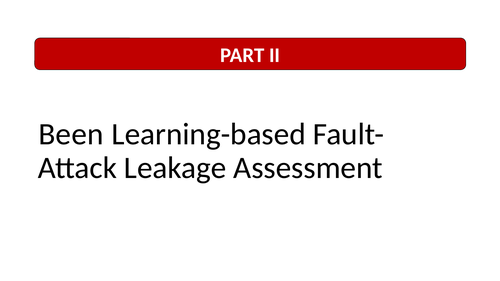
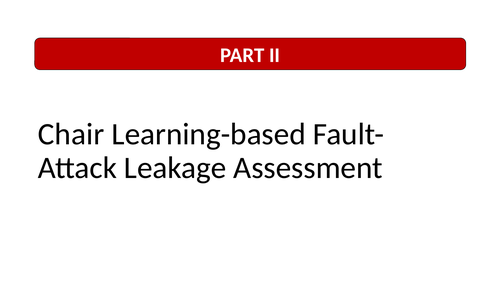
Been: Been -> Chair
